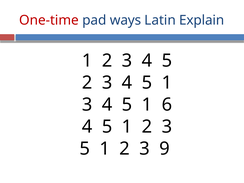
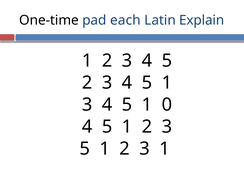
One-time colour: red -> black
ways: ways -> each
6: 6 -> 0
3 9: 9 -> 1
